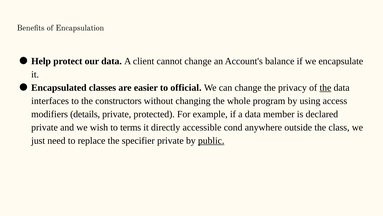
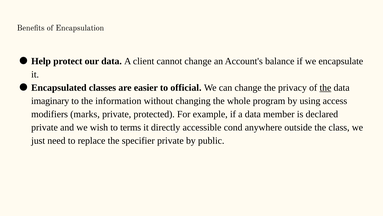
interfaces: interfaces -> imaginary
constructors: constructors -> information
details: details -> marks
public underline: present -> none
